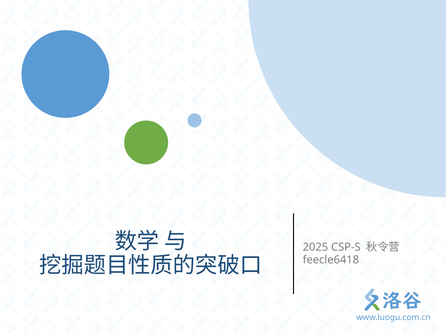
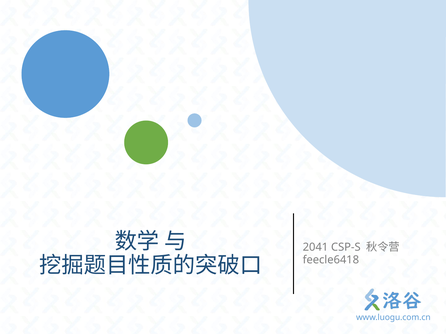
2025: 2025 -> 2041
